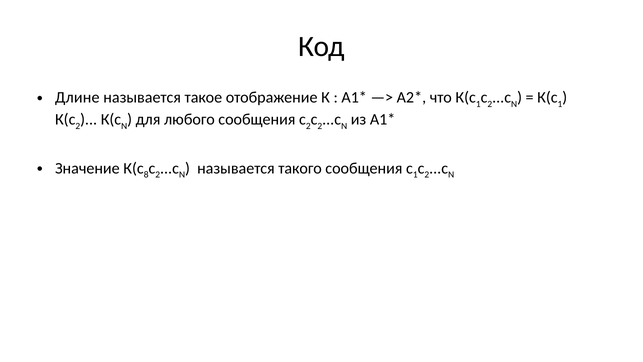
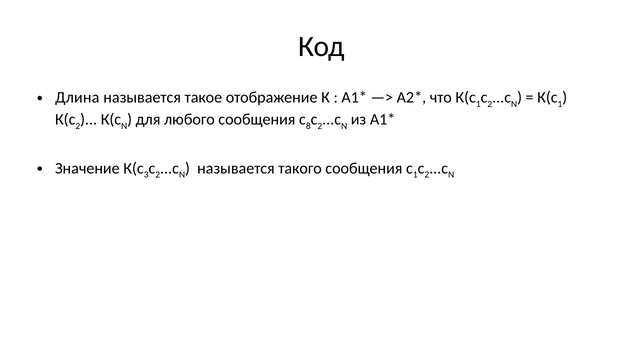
Длине: Длине -> Длина
2 at (308, 126): 2 -> 8
8: 8 -> 3
